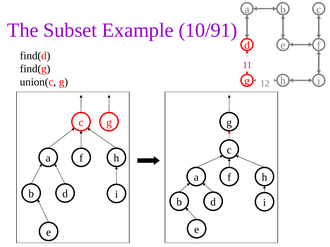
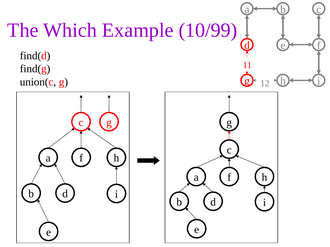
Subset: Subset -> Which
10/91: 10/91 -> 10/99
